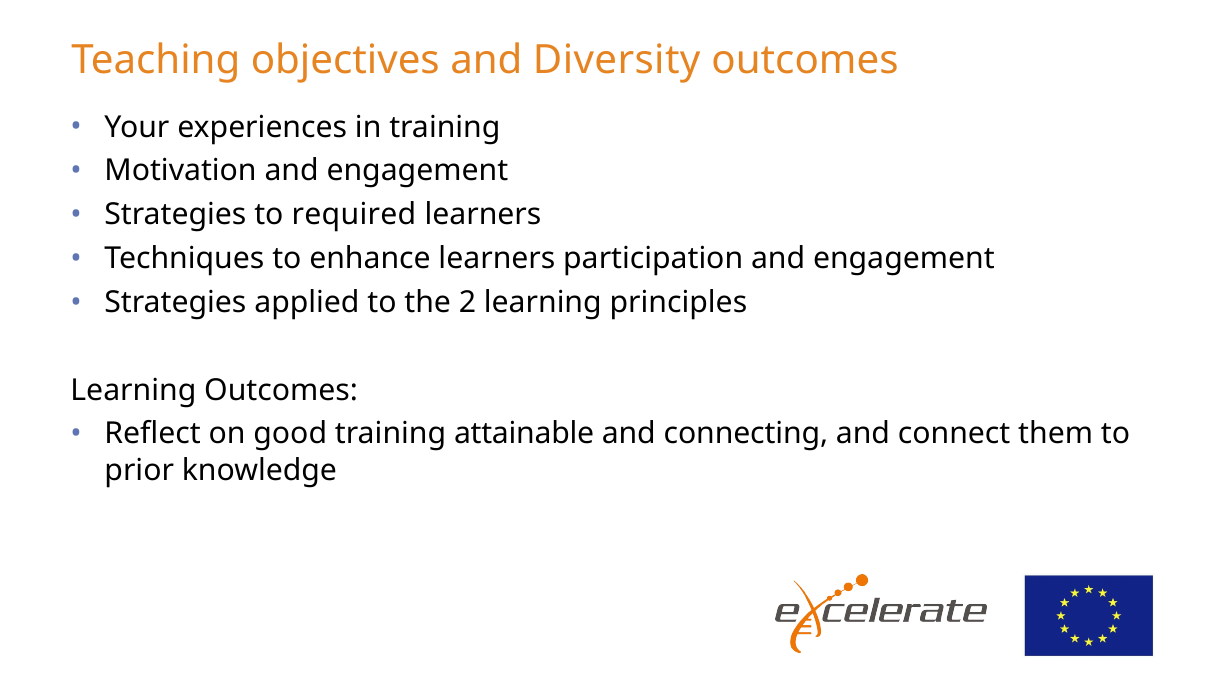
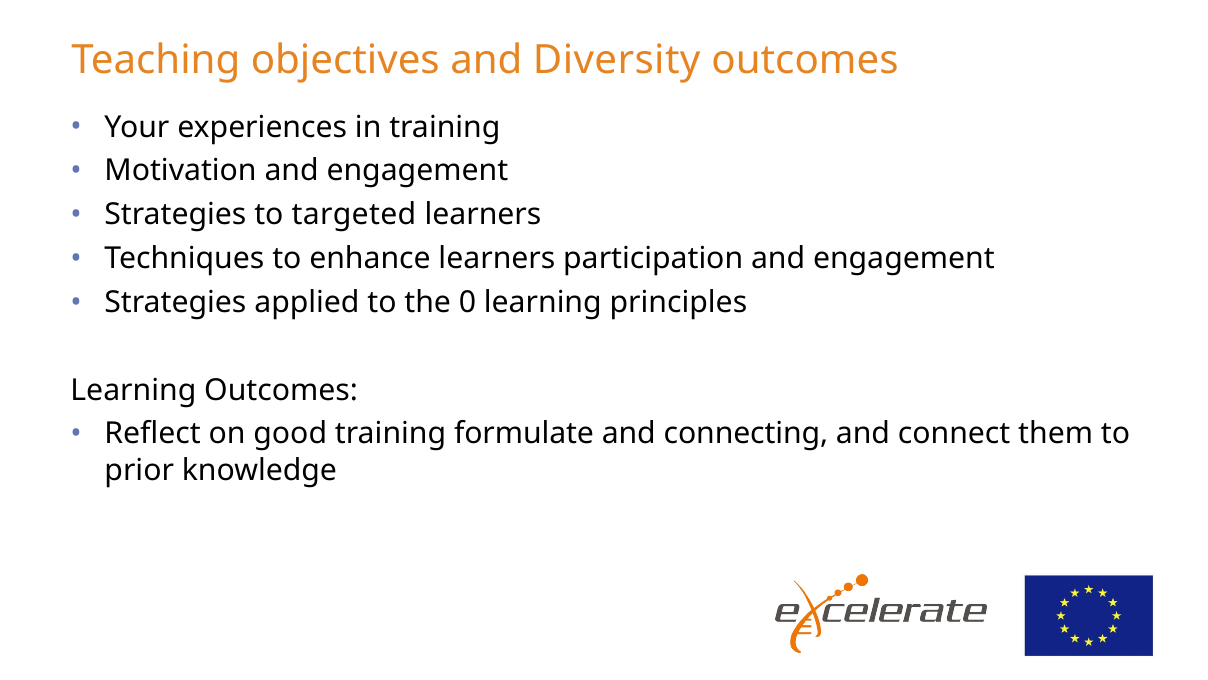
required: required -> targeted
2: 2 -> 0
attainable: attainable -> formulate
